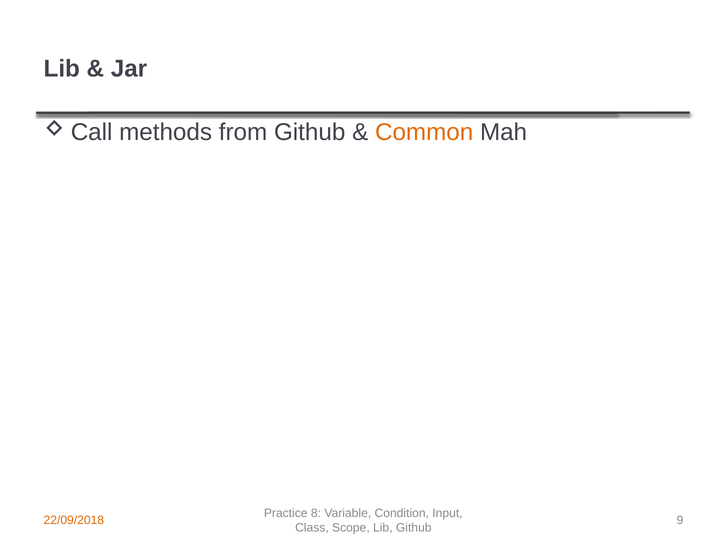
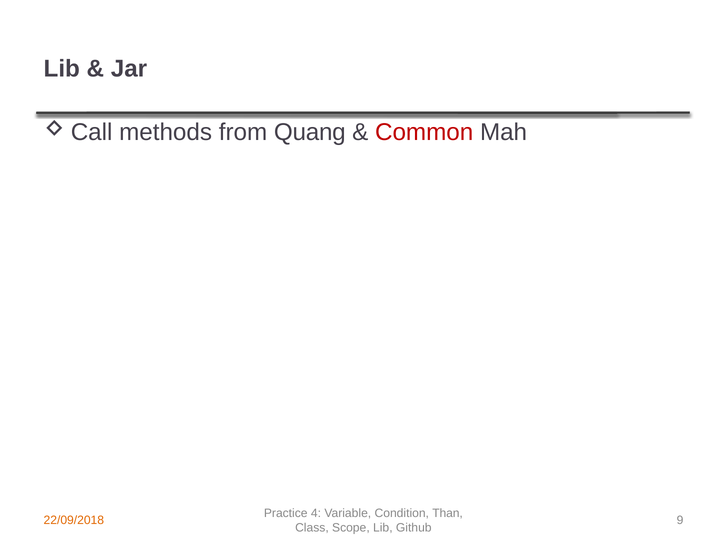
from Github: Github -> Quang
Common colour: orange -> red
8: 8 -> 4
Input: Input -> Than
